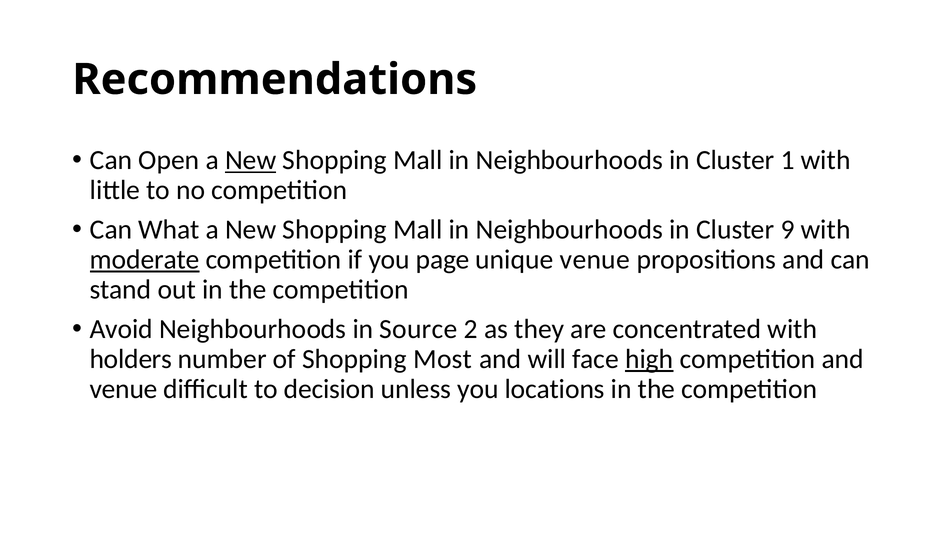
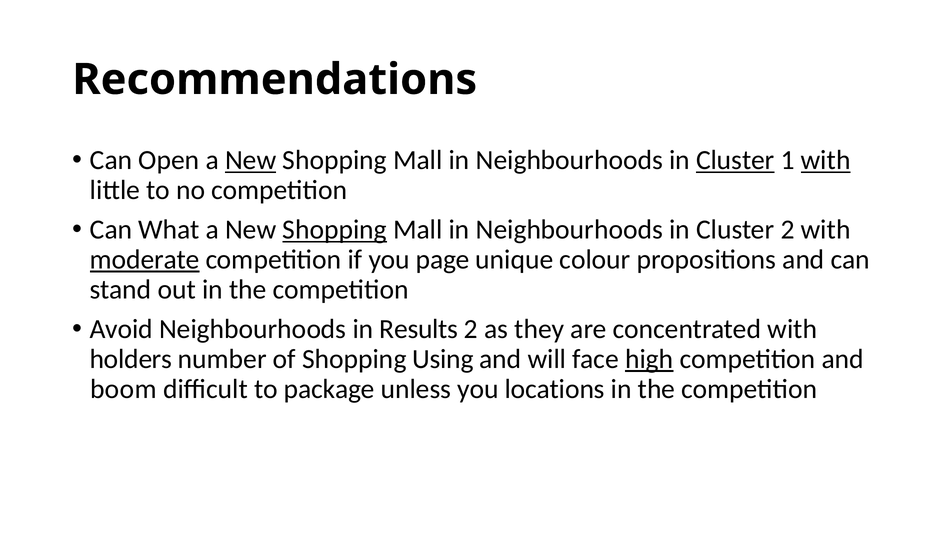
Cluster at (735, 160) underline: none -> present
with at (826, 160) underline: none -> present
Shopping at (335, 230) underline: none -> present
Cluster 9: 9 -> 2
unique venue: venue -> colour
Source: Source -> Results
Most: Most -> Using
venue at (124, 389): venue -> boom
decision: decision -> package
